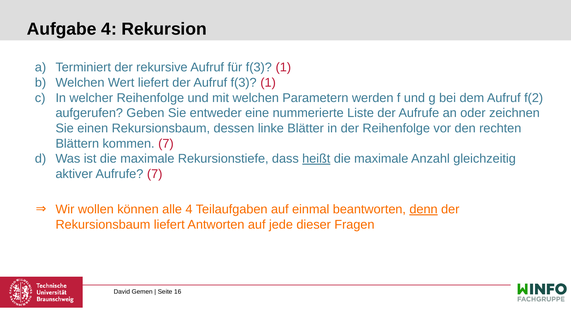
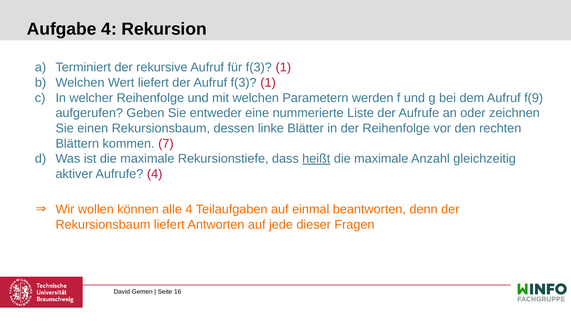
f(2: f(2 -> f(9
Aufrufe 7: 7 -> 4
denn underline: present -> none
